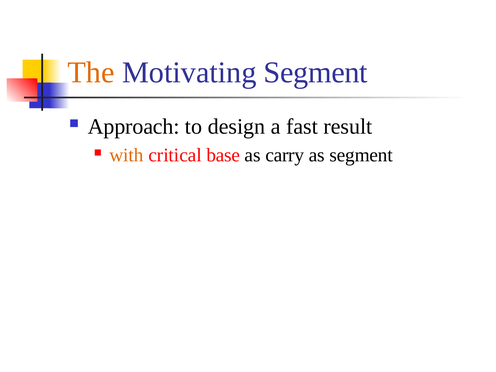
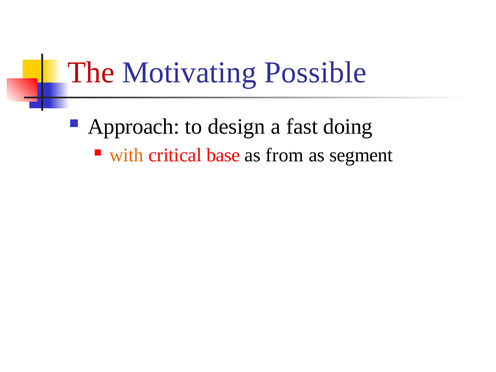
The colour: orange -> red
Motivating Segment: Segment -> Possible
result: result -> doing
carry: carry -> from
